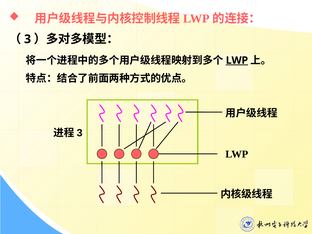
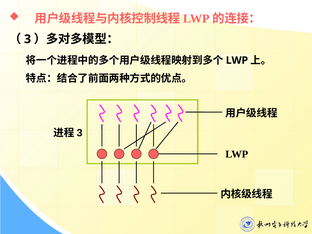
LWP at (237, 60) underline: present -> none
